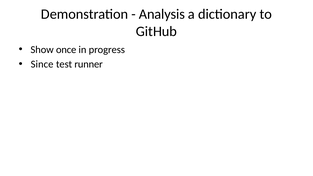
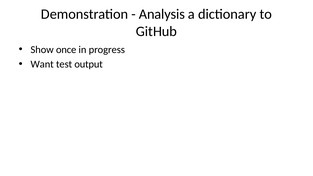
Since: Since -> Want
runner: runner -> output
